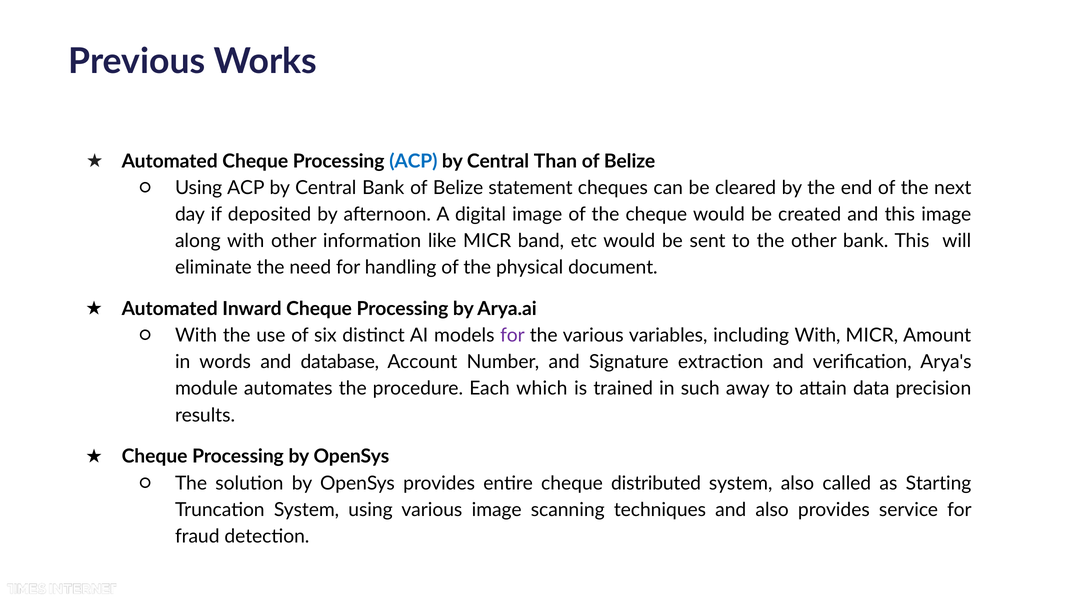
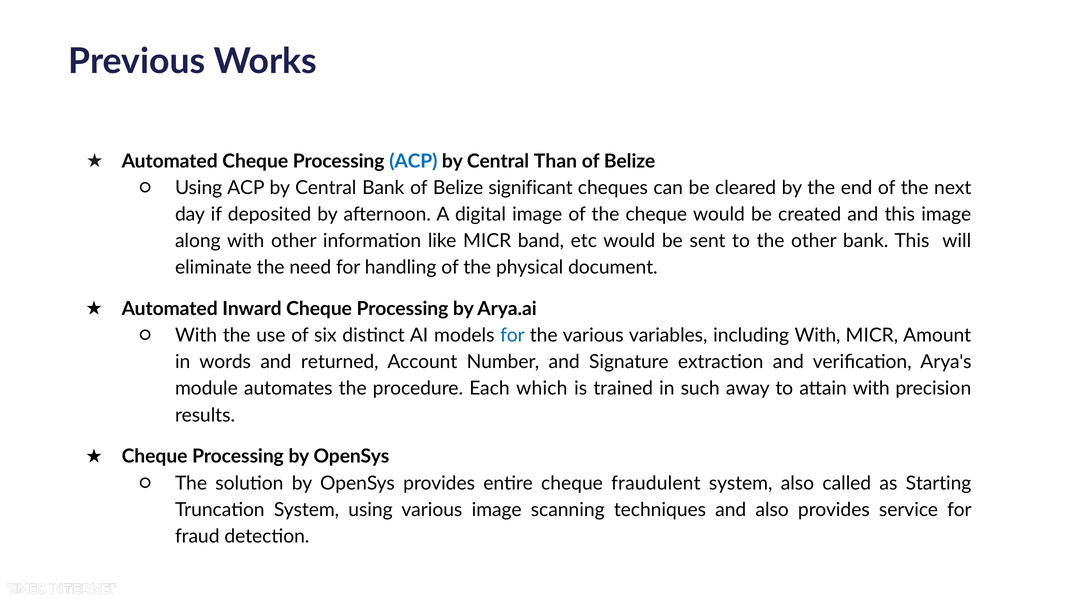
statement: statement -> significant
for at (512, 336) colour: purple -> blue
database: database -> returned
attain data: data -> with
distributed: distributed -> fraudulent
